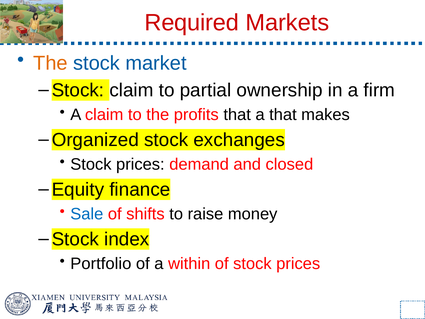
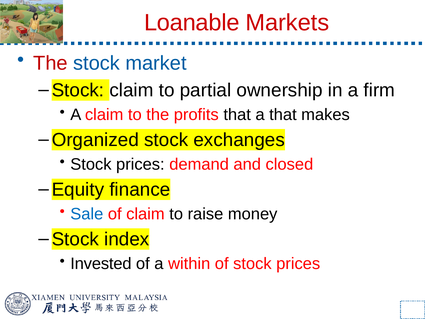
Required: Required -> Loanable
The at (50, 63) colour: orange -> red
of shifts: shifts -> claim
Portfolio: Portfolio -> Invested
